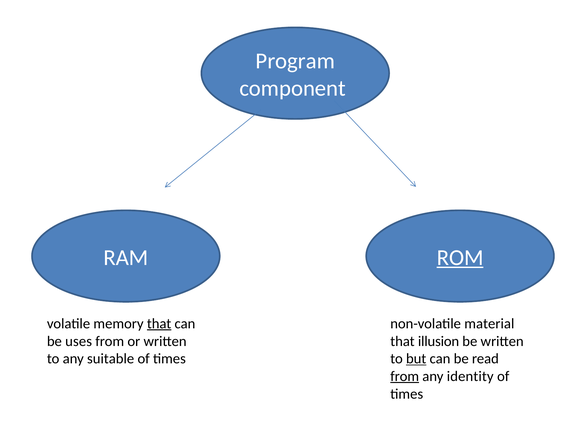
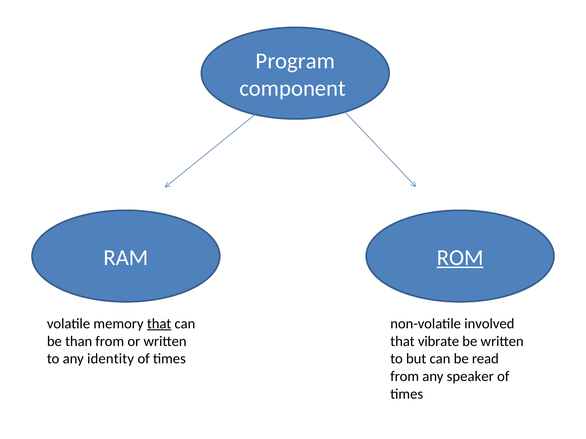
material: material -> involved
uses: uses -> than
illusion: illusion -> vibrate
suitable: suitable -> identity
but underline: present -> none
from at (405, 377) underline: present -> none
identity: identity -> speaker
